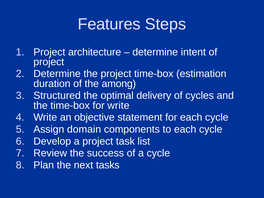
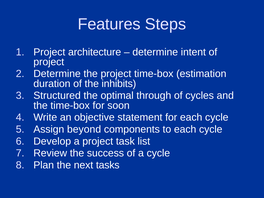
among: among -> inhibits
delivery: delivery -> through
for write: write -> soon
domain: domain -> beyond
